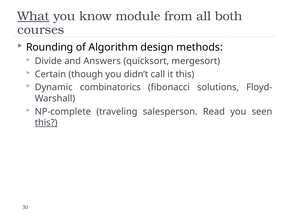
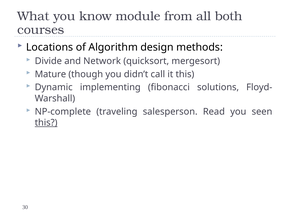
What underline: present -> none
Rounding: Rounding -> Locations
Answers: Answers -> Network
Certain: Certain -> Mature
combinatorics: combinatorics -> implementing
